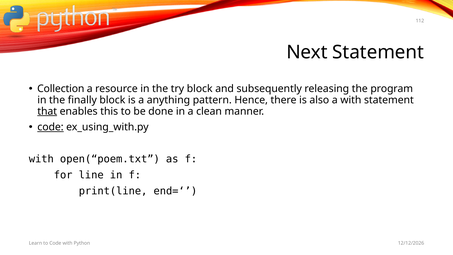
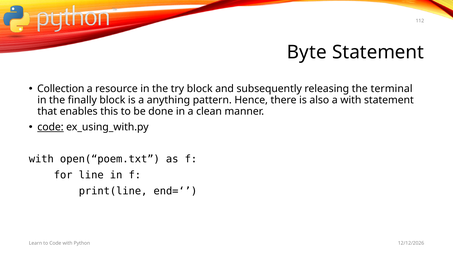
Next: Next -> Byte
program: program -> terminal
that underline: present -> none
